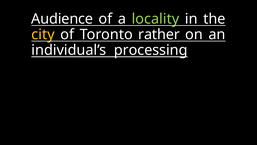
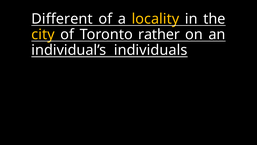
Audience: Audience -> Different
locality colour: light green -> yellow
processing: processing -> individuals
